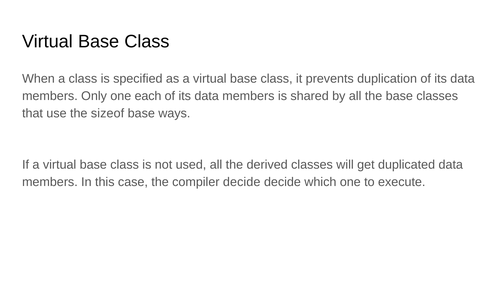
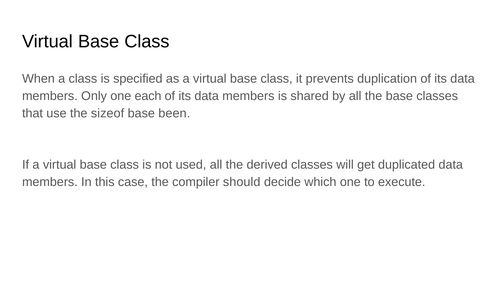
ways: ways -> been
compiler decide: decide -> should
